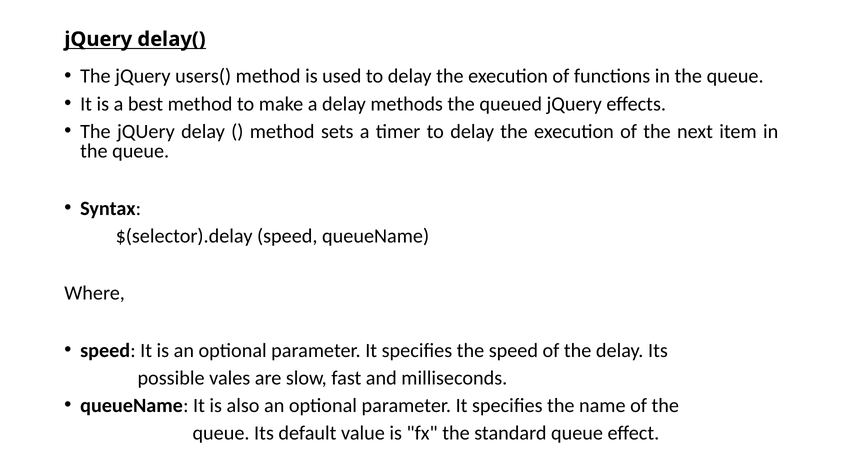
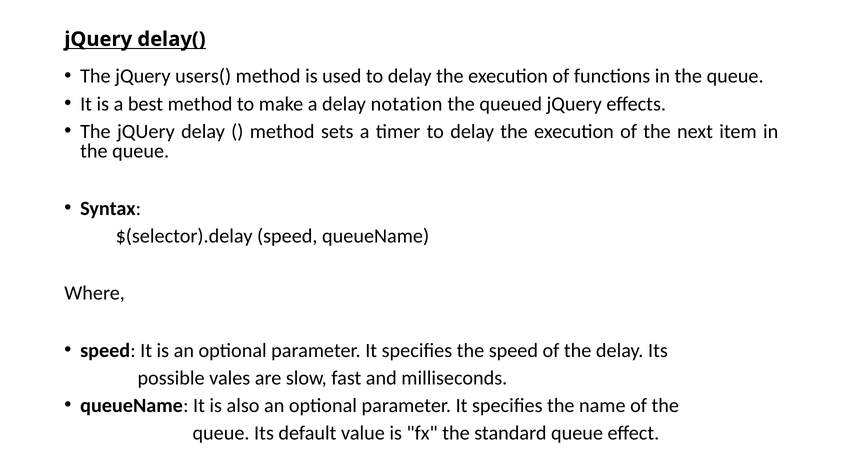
methods: methods -> notation
